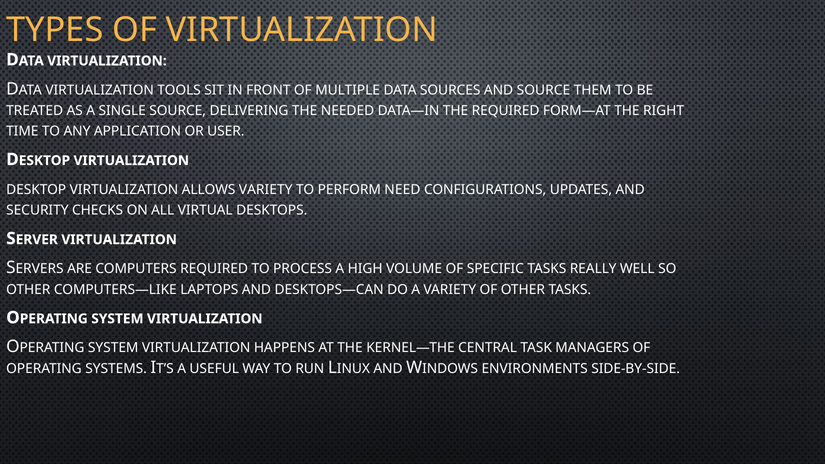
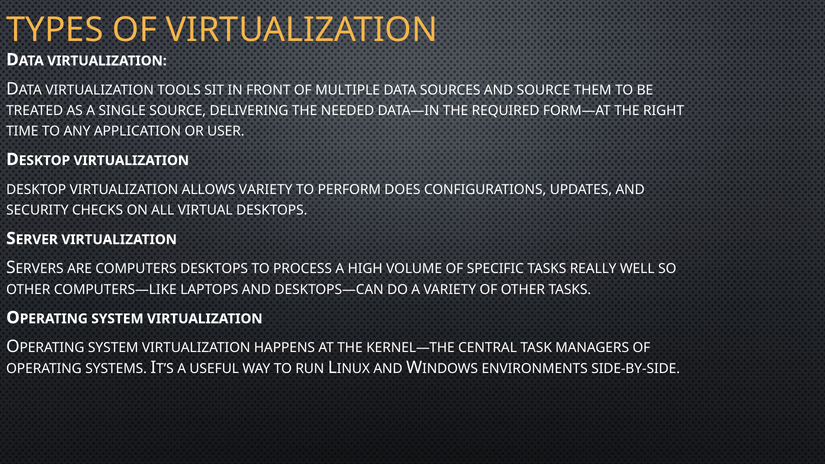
NEED: NEED -> DOES
COMPUTERS REQUIRED: REQUIRED -> DESKTOPS
